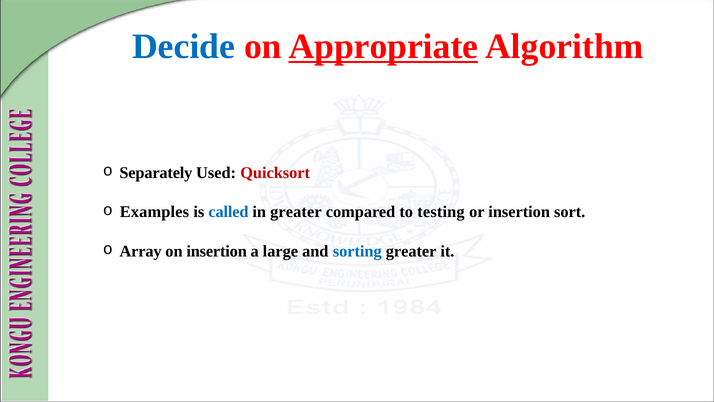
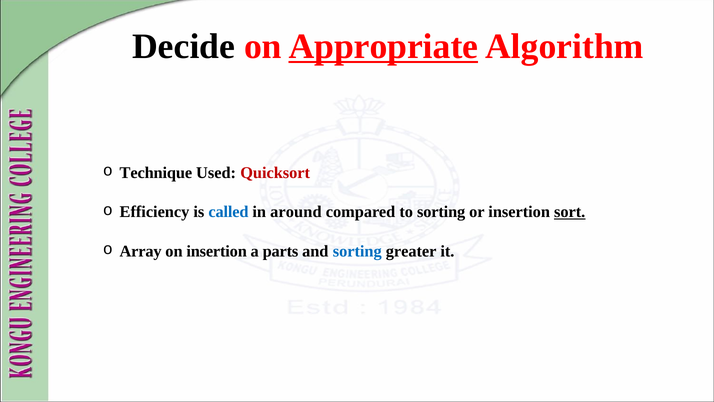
Decide colour: blue -> black
Separately: Separately -> Technique
Examples: Examples -> Efficiency
in greater: greater -> around
to testing: testing -> sorting
sort underline: none -> present
large: large -> parts
